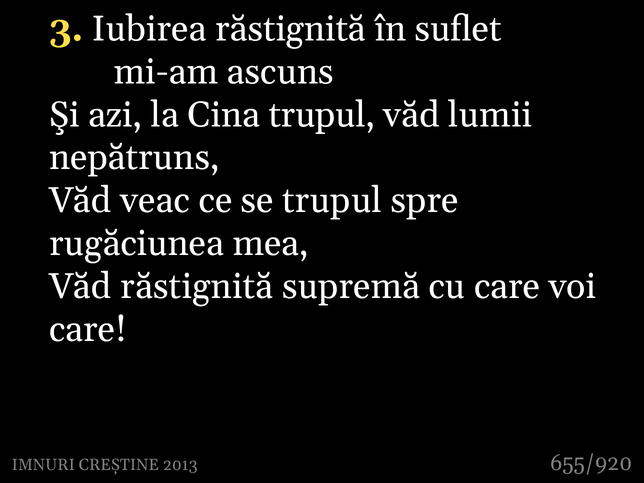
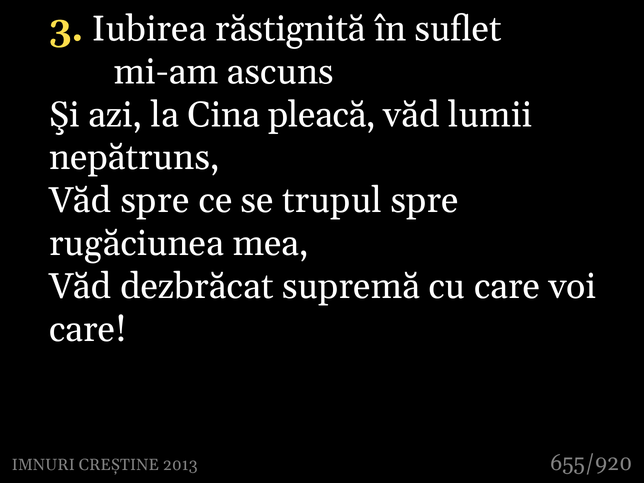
Cina trupul: trupul -> pleacă
Văd veac: veac -> spre
Văd răstignită: răstignită -> dezbrăcat
